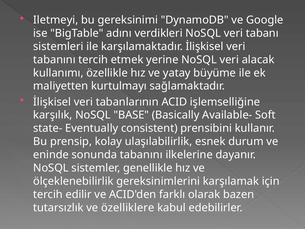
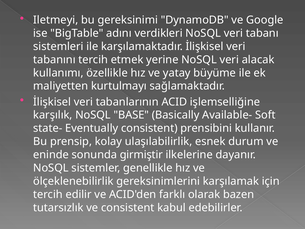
sonunda tabanını: tabanını -> girmiştir
ve özelliklere: özelliklere -> consistent
